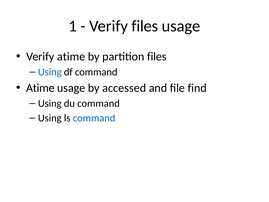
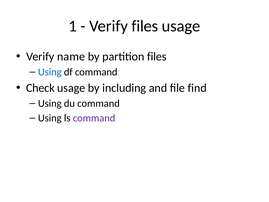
Verify atime: atime -> name
Atime at (40, 88): Atime -> Check
accessed: accessed -> including
command at (94, 118) colour: blue -> purple
